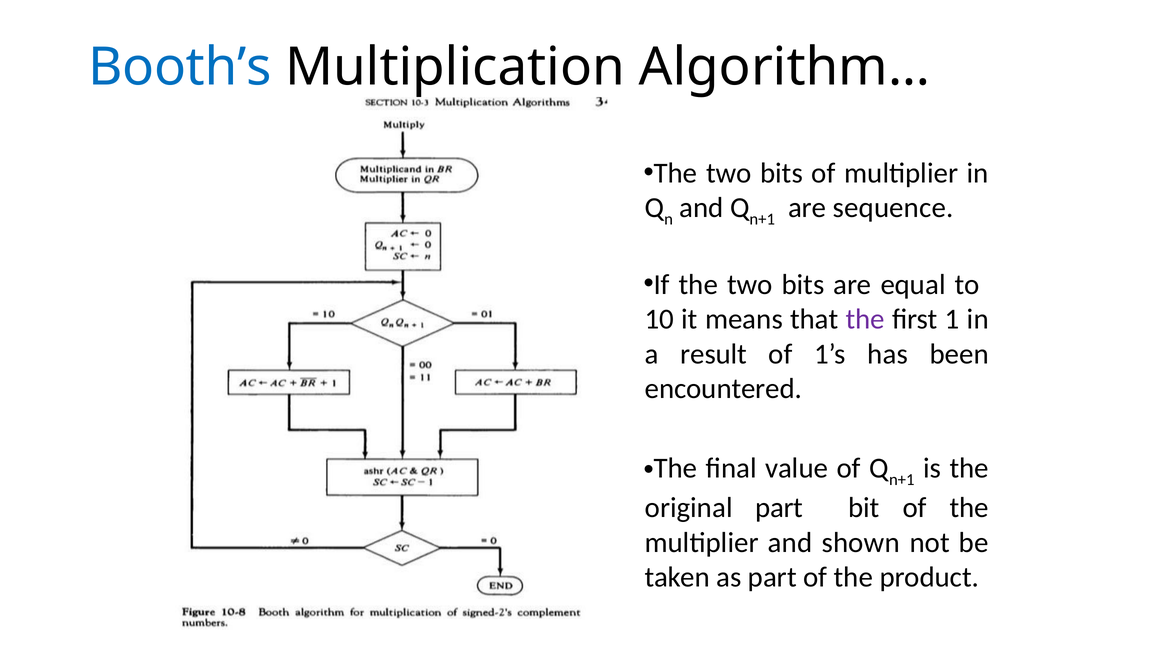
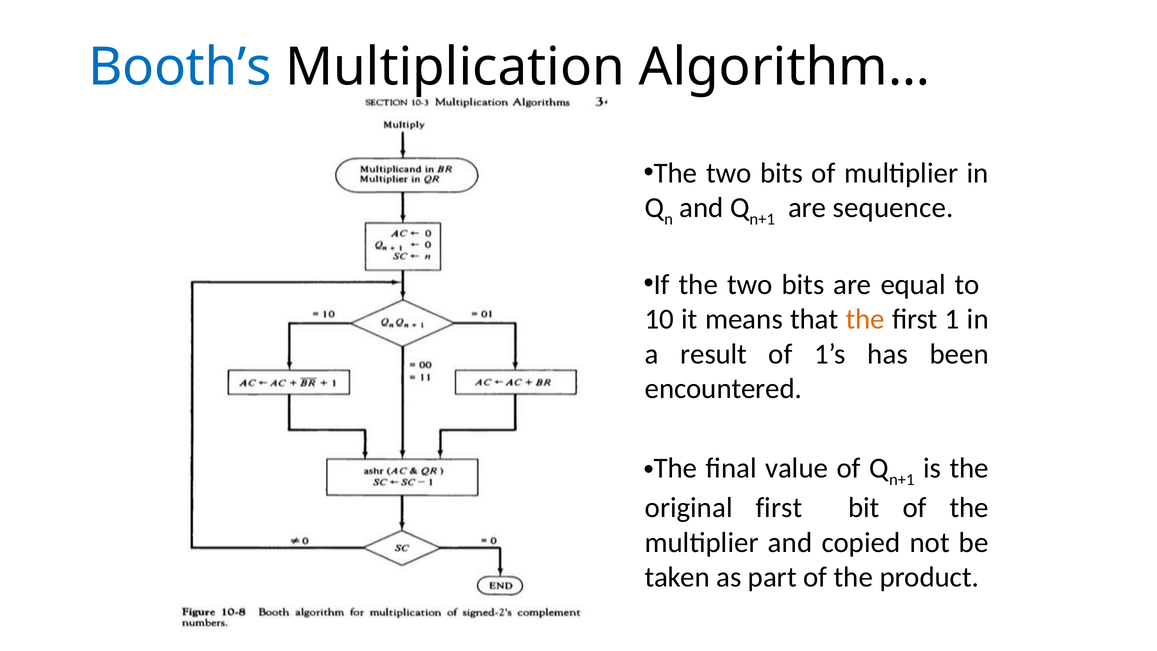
the at (865, 319) colour: purple -> orange
original part: part -> first
shown: shown -> copied
